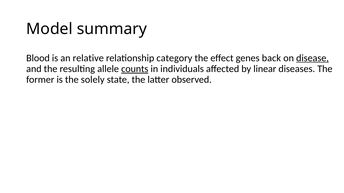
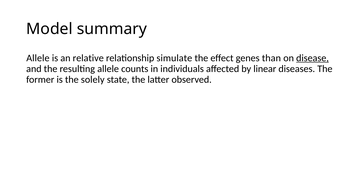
Blood at (38, 58): Blood -> Allele
category: category -> simulate
back: back -> than
counts underline: present -> none
